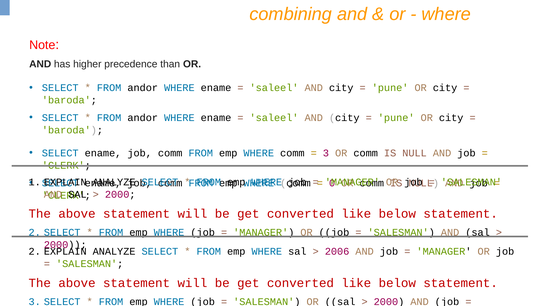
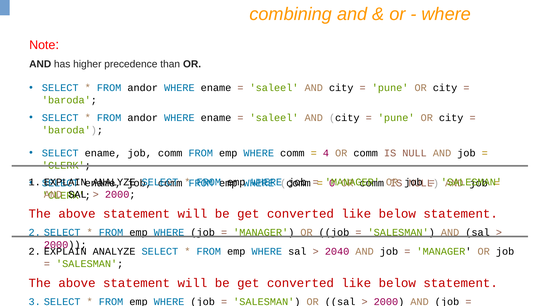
3 at (326, 153): 3 -> 4
2006: 2006 -> 2040
